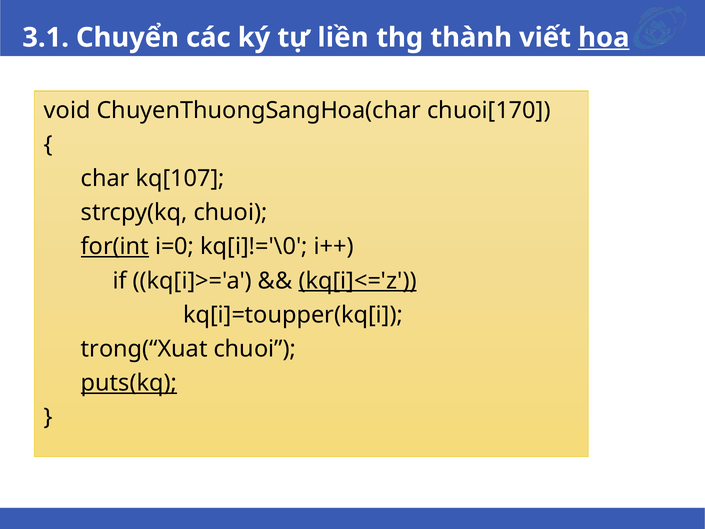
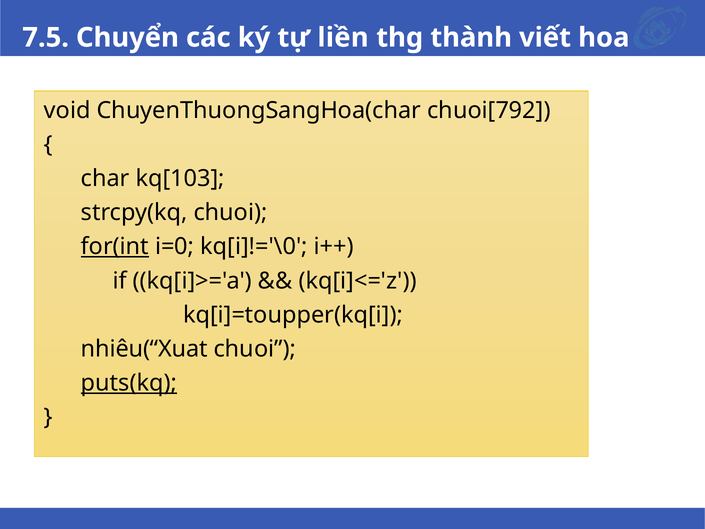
3.1: 3.1 -> 7.5
hoa underline: present -> none
chuoi[170: chuoi[170 -> chuoi[792
kq[107: kq[107 -> kq[103
kq[i]<='z underline: present -> none
trong(“Xuat: trong(“Xuat -> nhiêu(“Xuat
